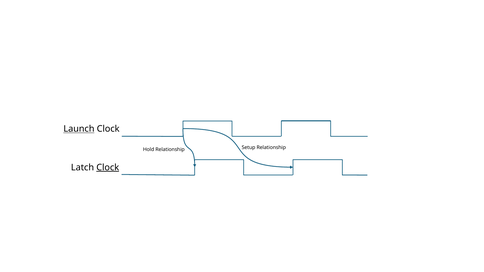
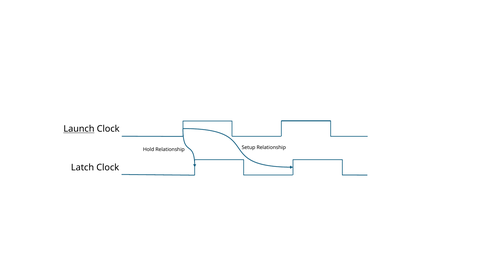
Clock at (108, 168) underline: present -> none
